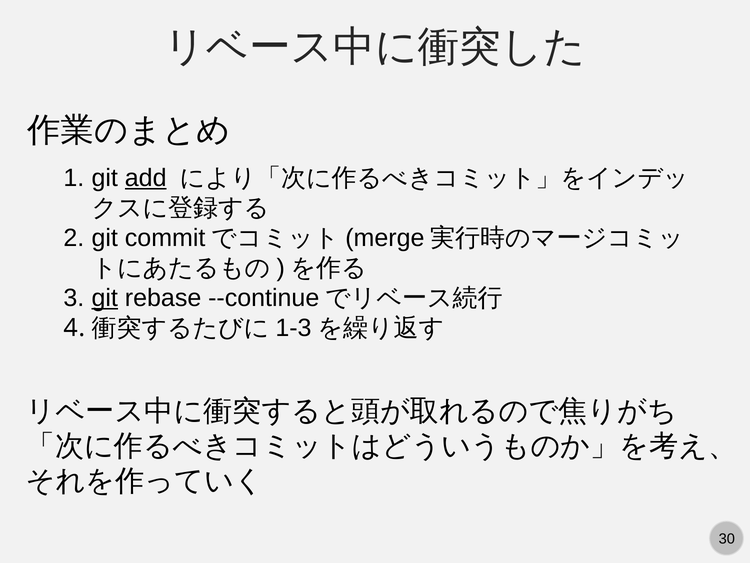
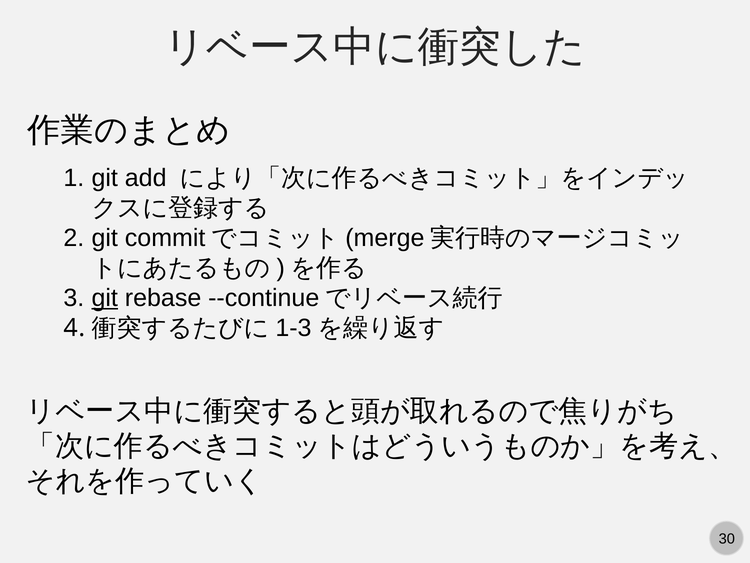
add underline: present -> none
